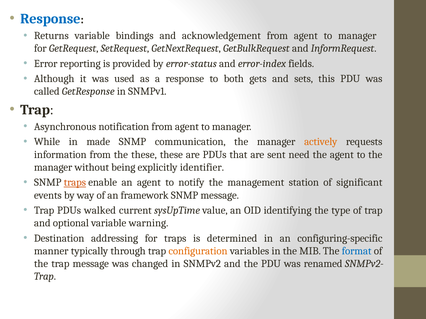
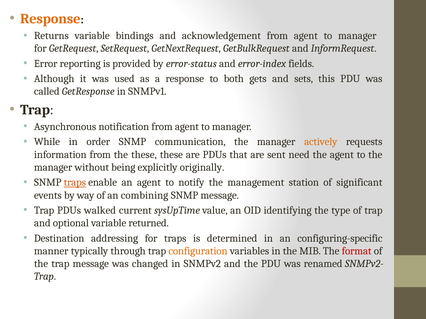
Response at (50, 19) colour: blue -> orange
made: made -> order
identifier: identifier -> originally
framework: framework -> combining
warning: warning -> returned
format colour: blue -> red
